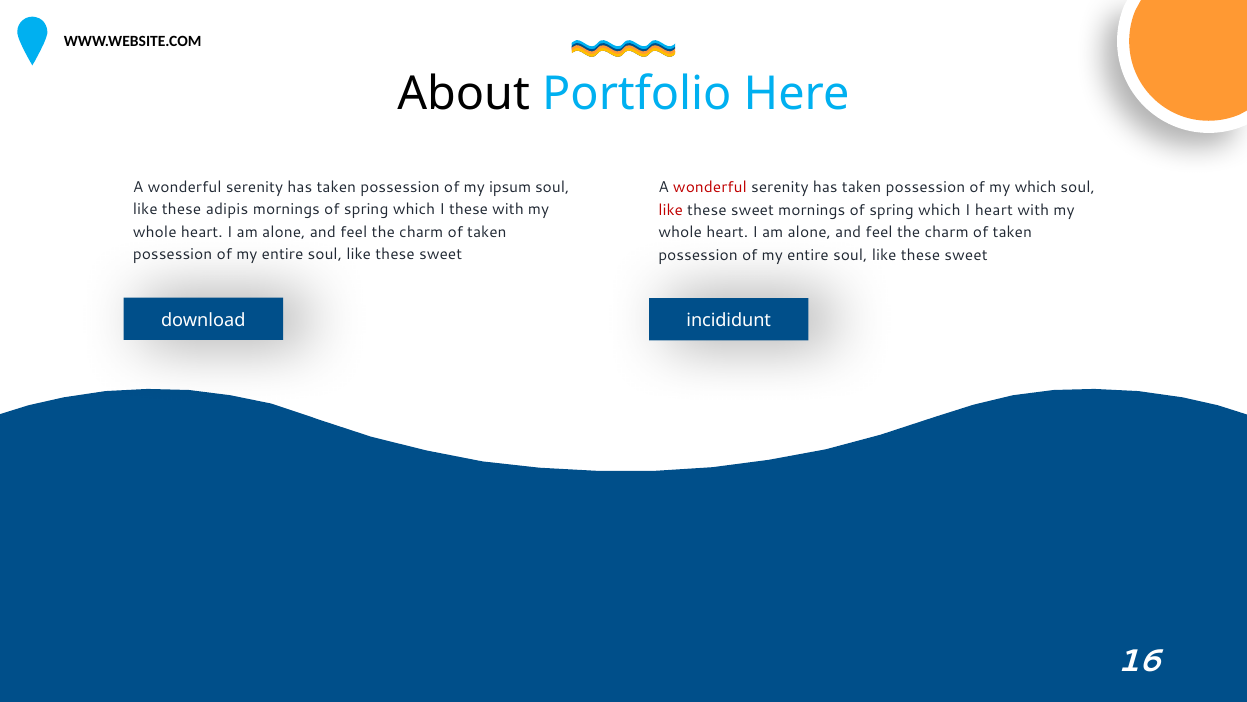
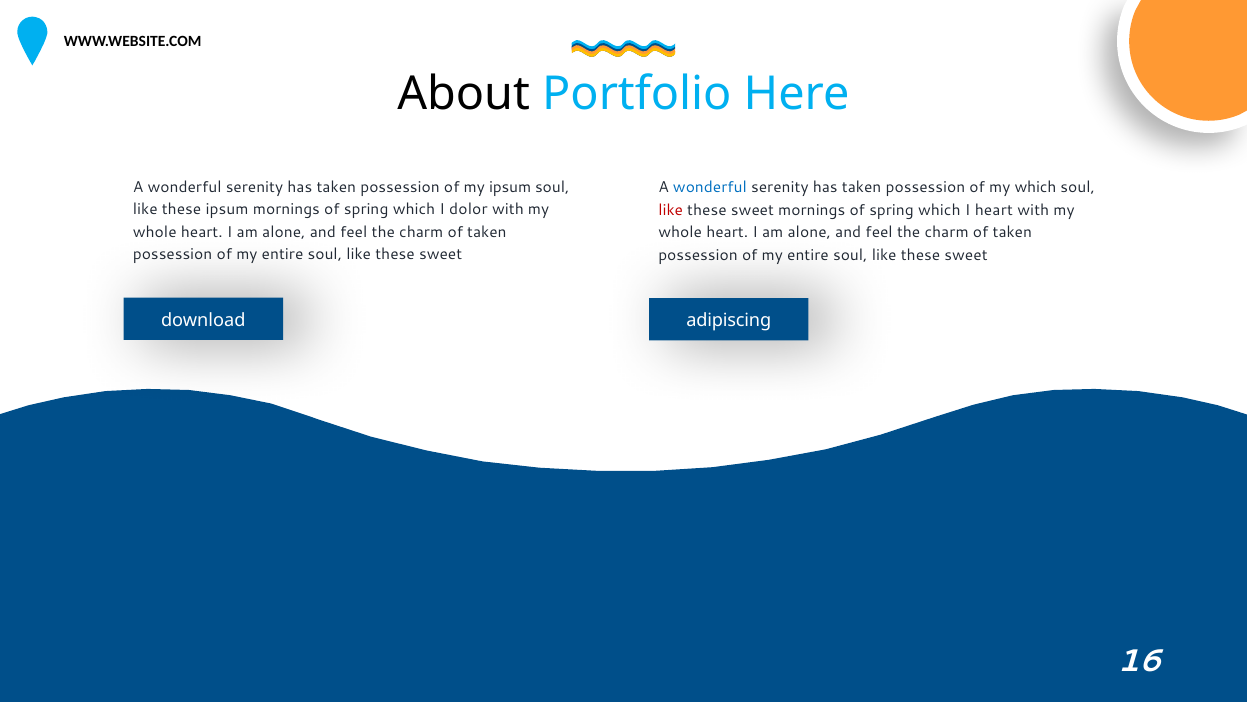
wonderful at (710, 188) colour: red -> blue
these adipis: adipis -> ipsum
I these: these -> dolor
incididunt: incididunt -> adipiscing
